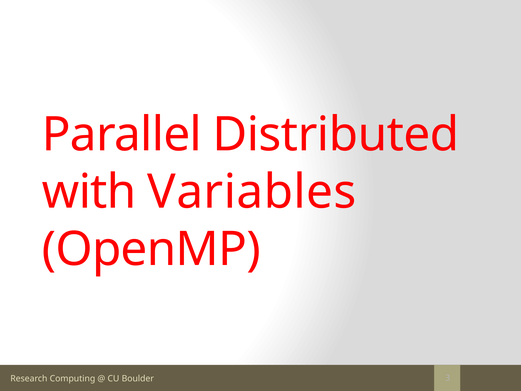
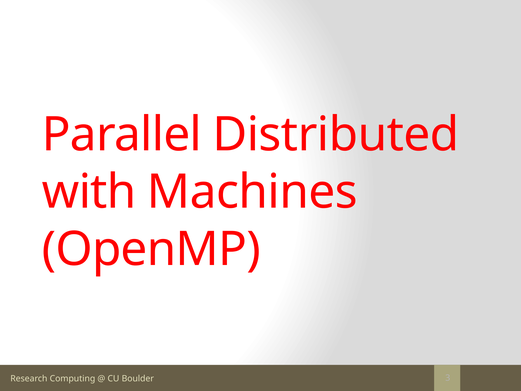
Variables: Variables -> Machines
